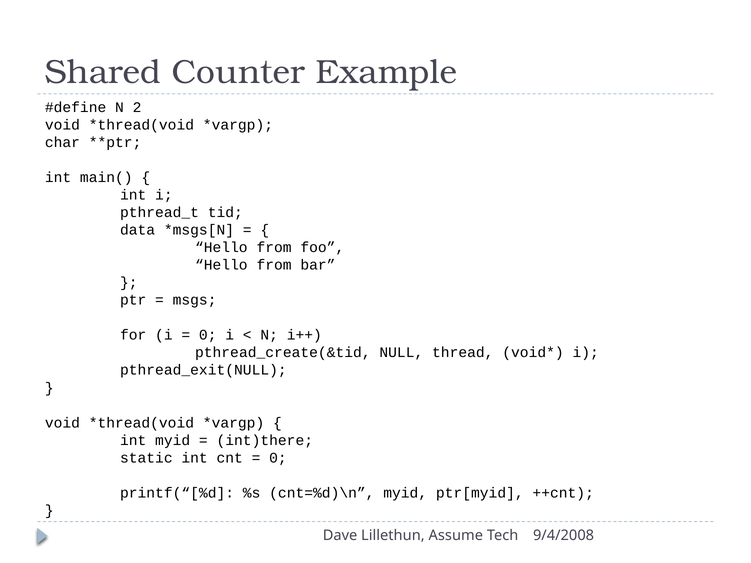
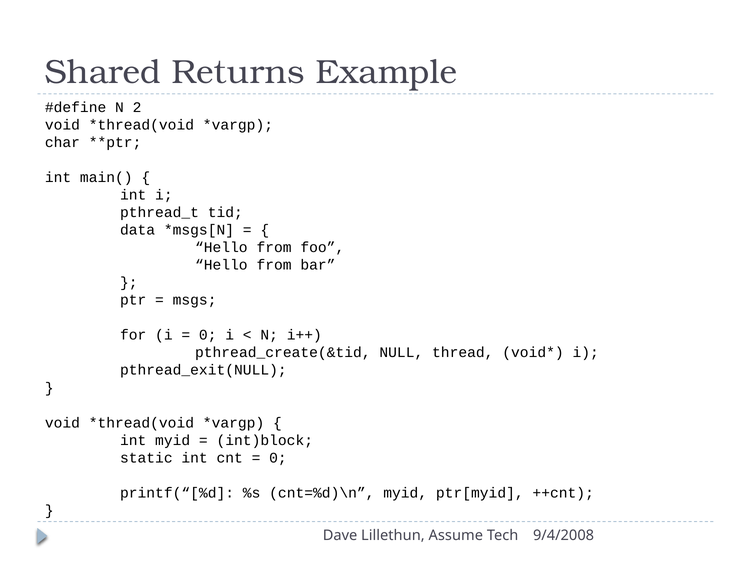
Counter: Counter -> Returns
int)there: int)there -> int)block
